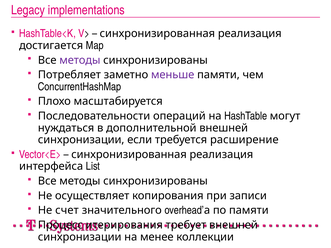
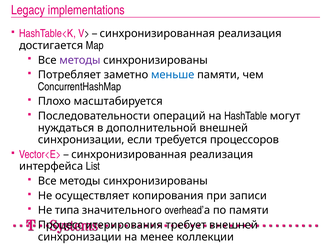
меньше colour: purple -> blue
расширение: расширение -> процессоров
счет: счет -> типа
